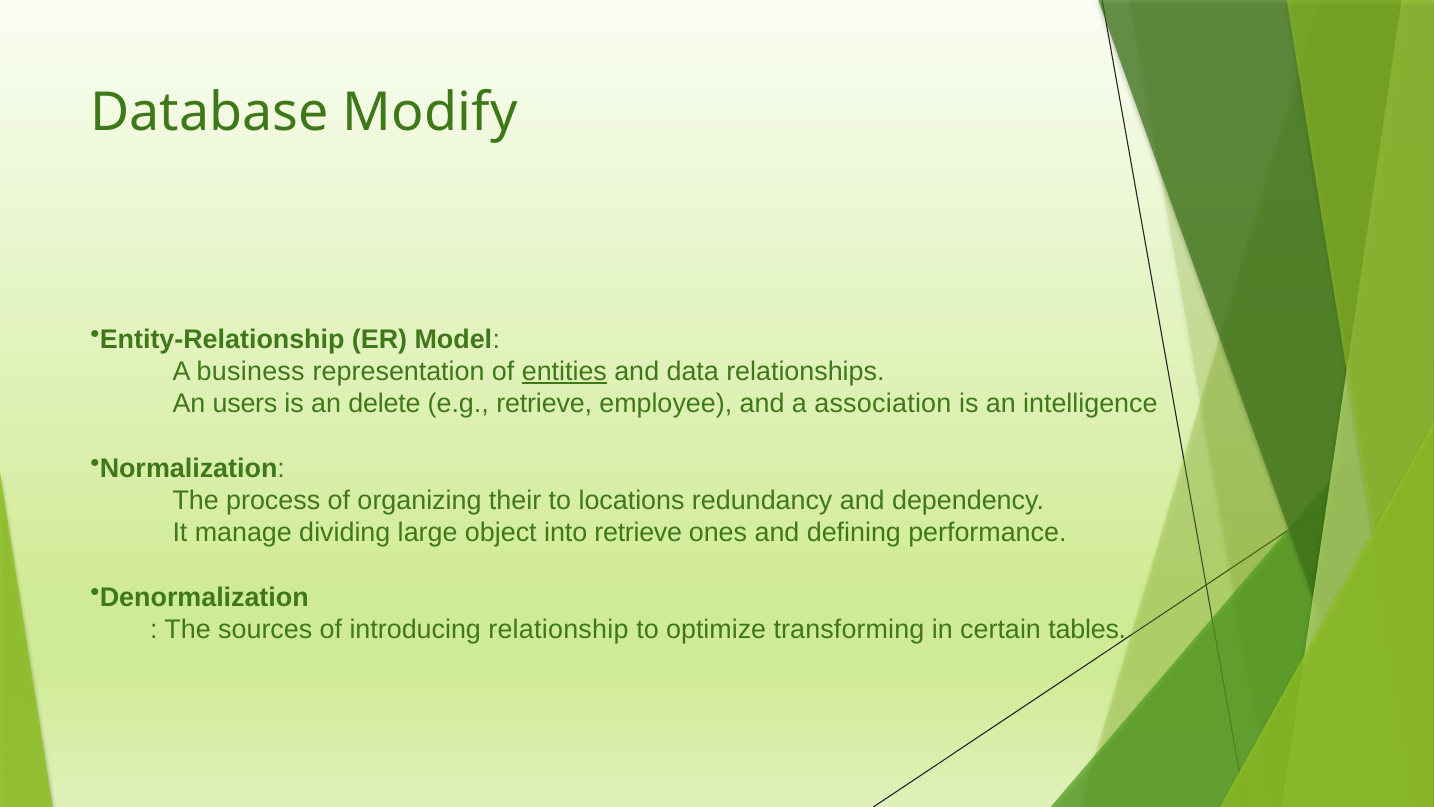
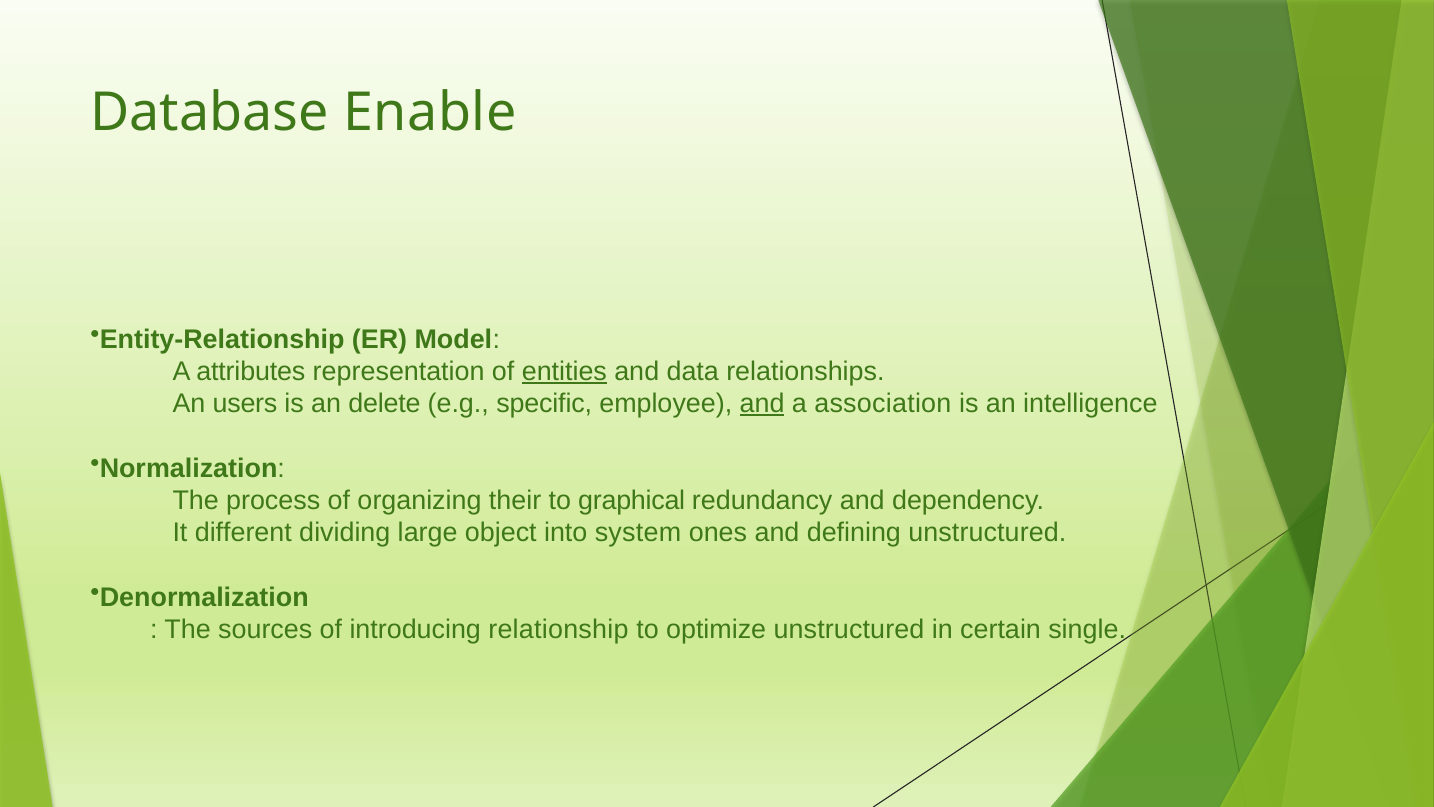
Modify: Modify -> Enable
business: business -> attributes
e.g retrieve: retrieve -> specific
and at (762, 404) underline: none -> present
locations: locations -> graphical
manage: manage -> different
into retrieve: retrieve -> system
defining performance: performance -> unstructured
optimize transforming: transforming -> unstructured
tables: tables -> single
